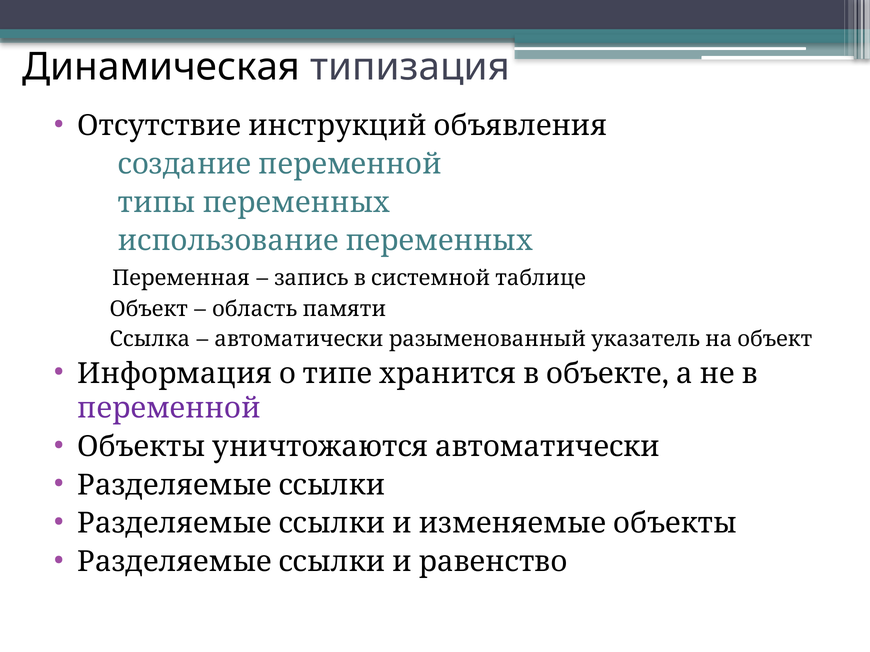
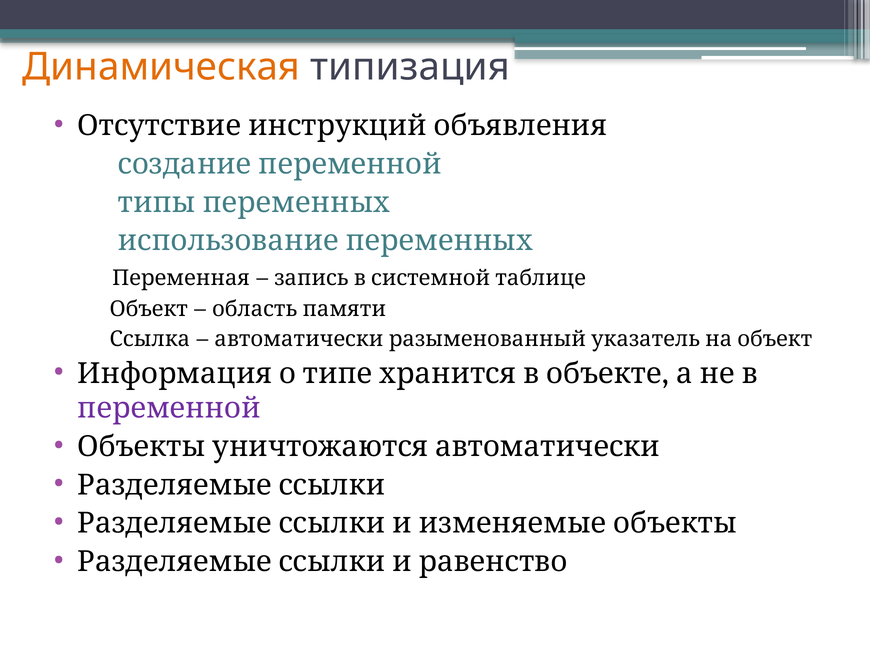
Динамическая colour: black -> orange
